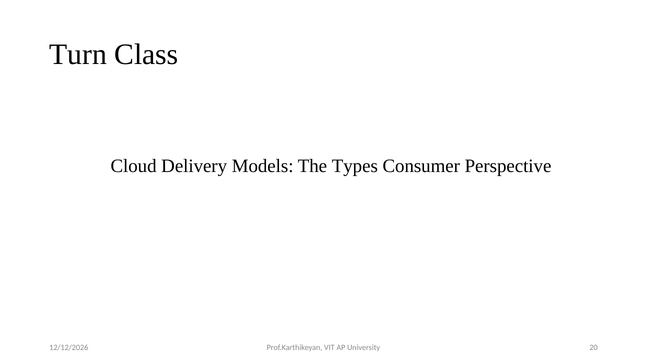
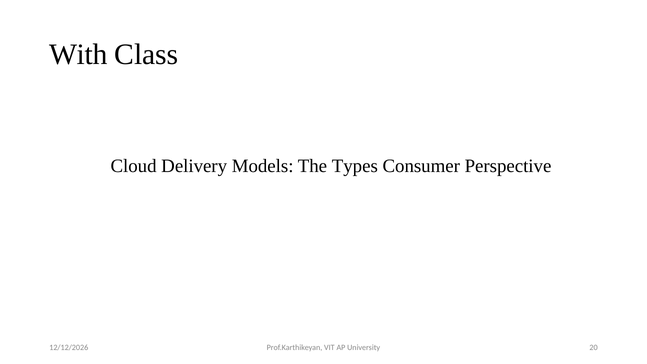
Turn: Turn -> With
